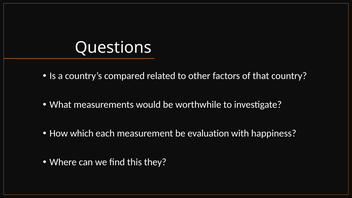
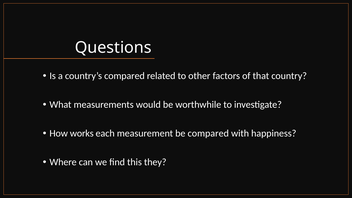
which: which -> works
be evaluation: evaluation -> compared
